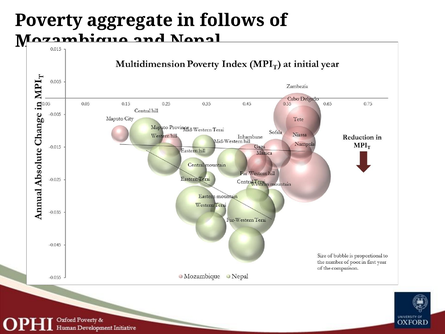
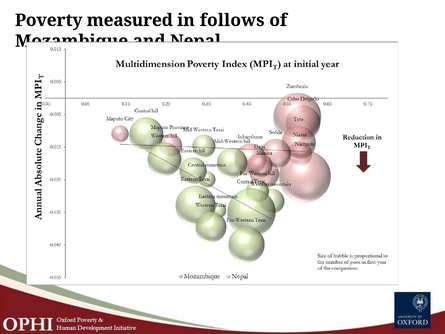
aggregate: aggregate -> measured
